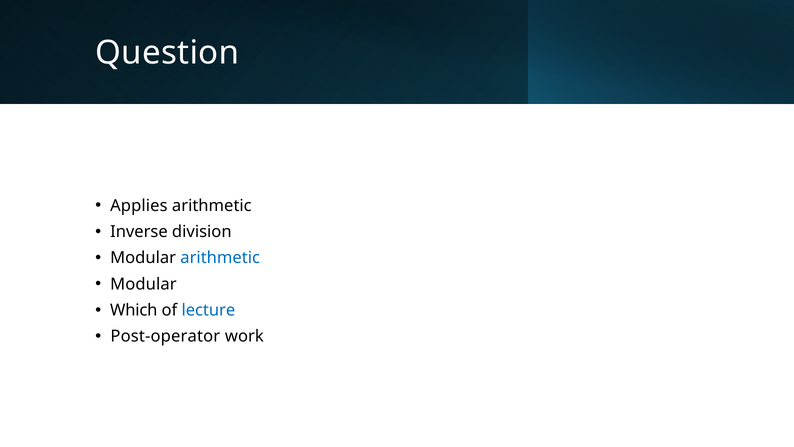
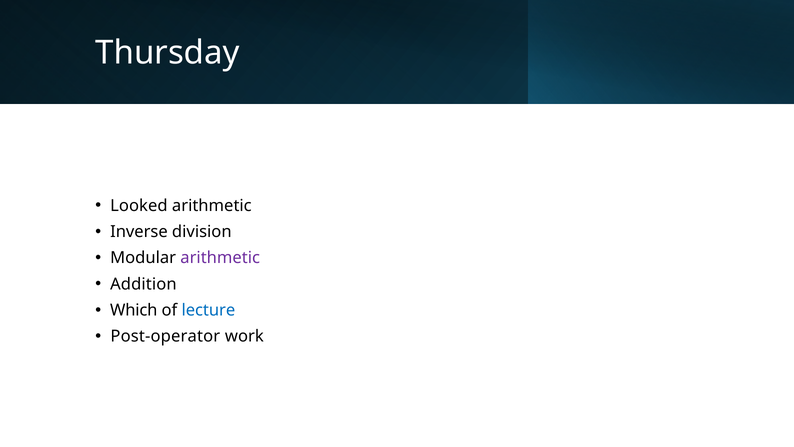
Question: Question -> Thursday
Applies: Applies -> Looked
arithmetic at (220, 258) colour: blue -> purple
Modular at (143, 284): Modular -> Addition
